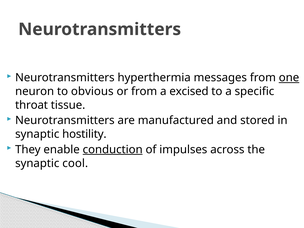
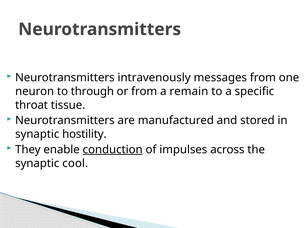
hyperthermia: hyperthermia -> intravenously
one underline: present -> none
obvious: obvious -> through
excised: excised -> remain
